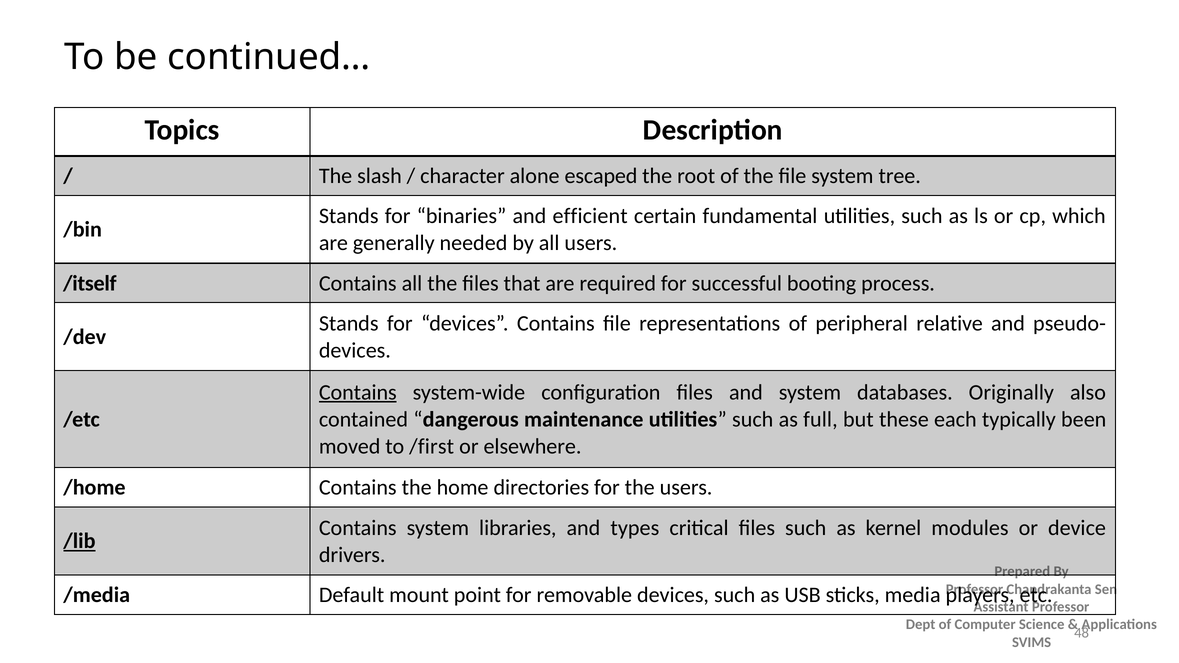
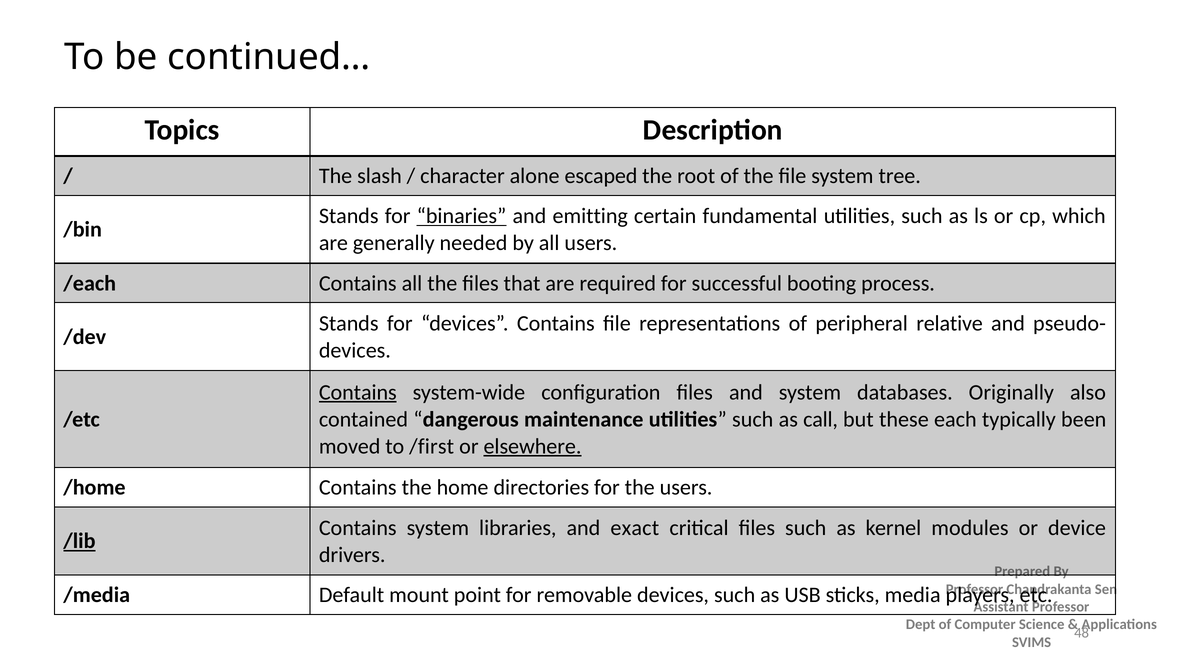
binaries underline: none -> present
efficient: efficient -> emitting
/itself: /itself -> /each
full: full -> call
elsewhere underline: none -> present
types: types -> exact
